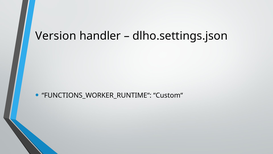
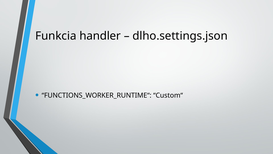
Version: Version -> Funkcia
